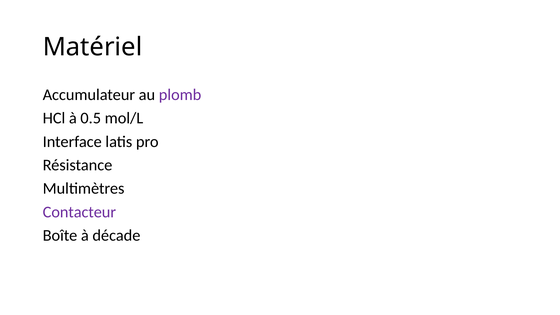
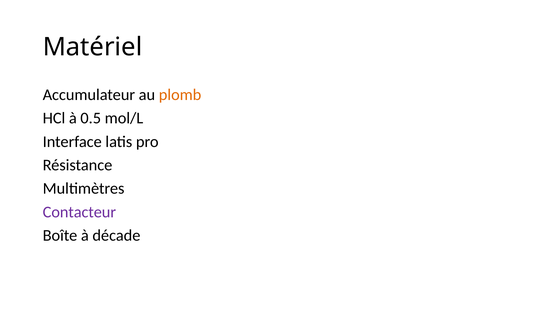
plomb colour: purple -> orange
